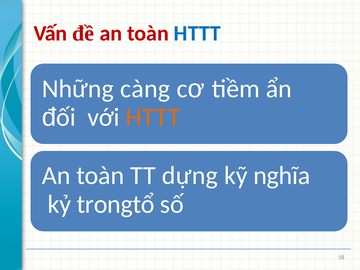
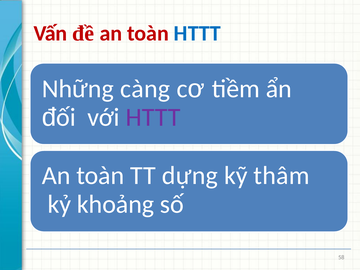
HTTT at (153, 117) colour: orange -> purple
nghĩa: nghĩa -> thâm
trongtổ: trongtổ -> khoảng
